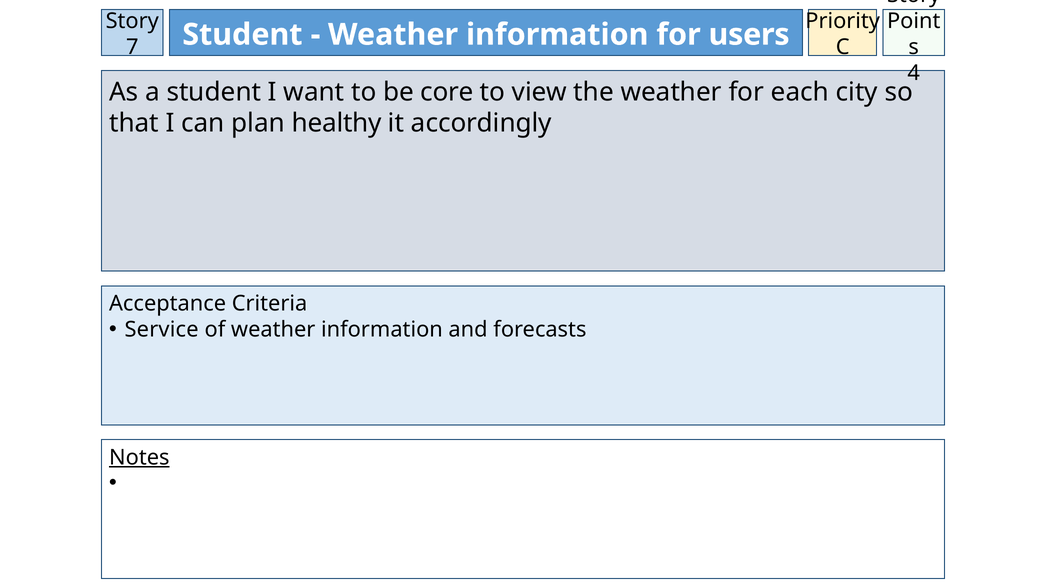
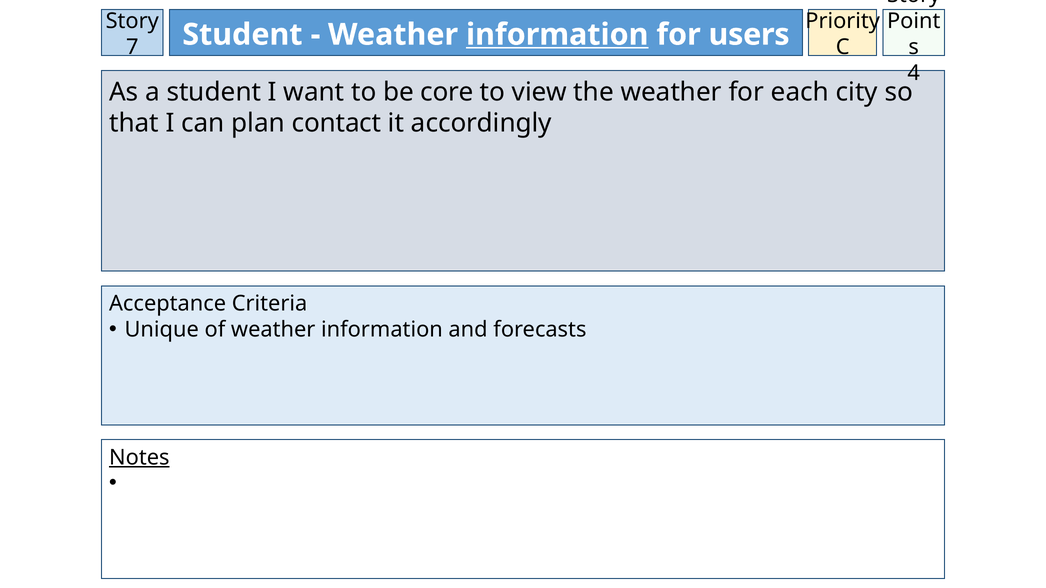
information at (557, 35) underline: none -> present
healthy: healthy -> contact
Service: Service -> Unique
